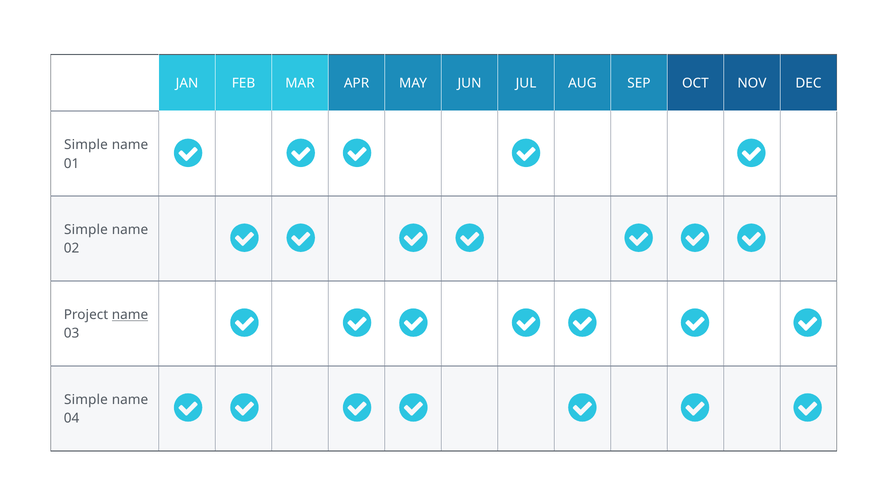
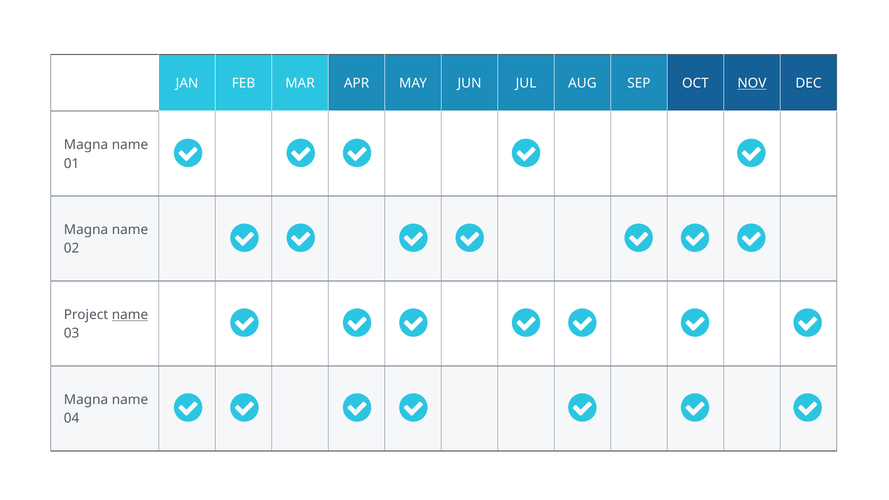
NOV underline: none -> present
Simple at (86, 145): Simple -> Magna
Simple at (86, 230): Simple -> Magna
Simple at (86, 400): Simple -> Magna
